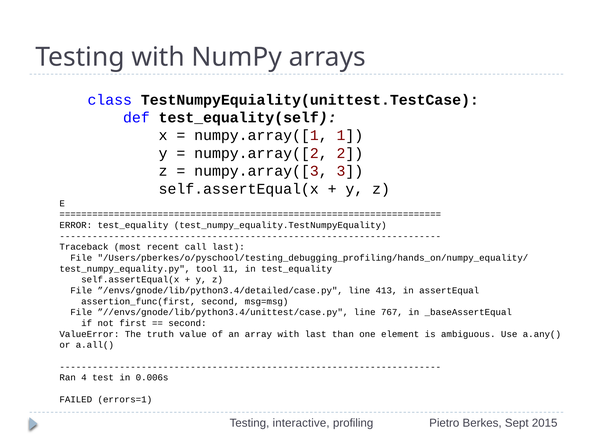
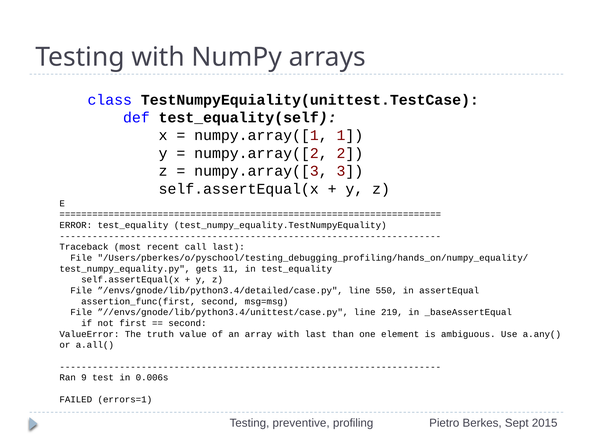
tool: tool -> gets
413: 413 -> 550
767: 767 -> 219
4: 4 -> 9
interactive: interactive -> preventive
